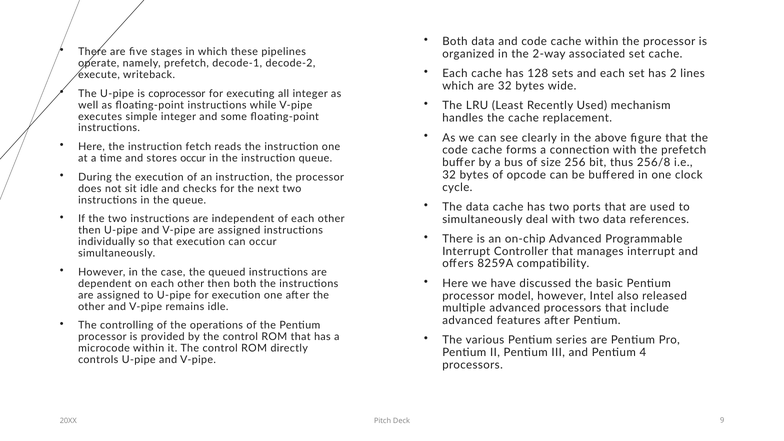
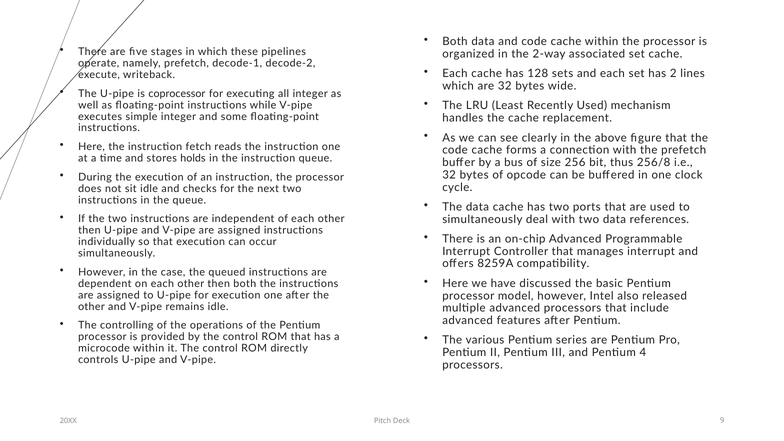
stores occur: occur -> holds
